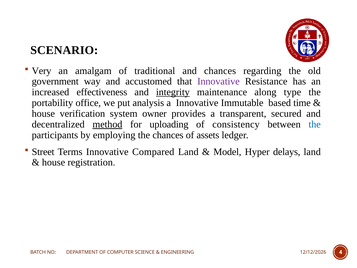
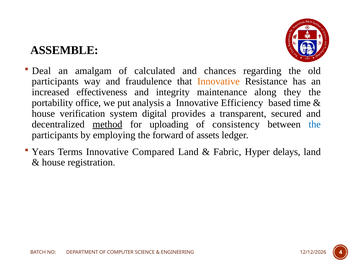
SCENARIO: SCENARIO -> ASSEMBLE
Very: Very -> Deal
traditional: traditional -> calculated
government at (55, 81): government -> participants
accustomed: accustomed -> fraudulence
Innovative at (218, 81) colour: purple -> orange
integrity underline: present -> none
type: type -> they
Immutable: Immutable -> Efficiency
owner: owner -> digital
the chances: chances -> forward
Street: Street -> Years
Model: Model -> Fabric
